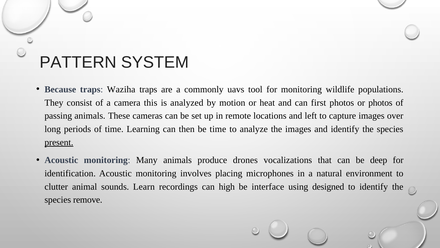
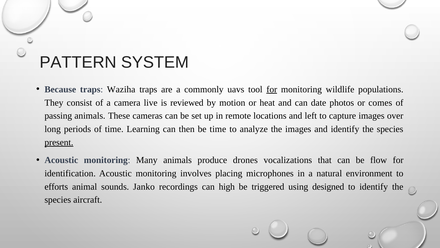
for at (272, 89) underline: none -> present
this: this -> live
analyzed: analyzed -> reviewed
first: first -> date
or photos: photos -> comes
deep: deep -> flow
clutter: clutter -> efforts
Learn: Learn -> Janko
interface: interface -> triggered
remove: remove -> aircraft
